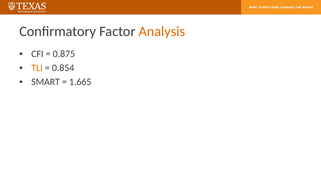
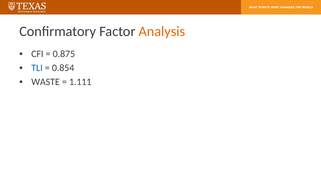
TLI colour: orange -> blue
SMART: SMART -> WASTE
1.665: 1.665 -> 1.111
